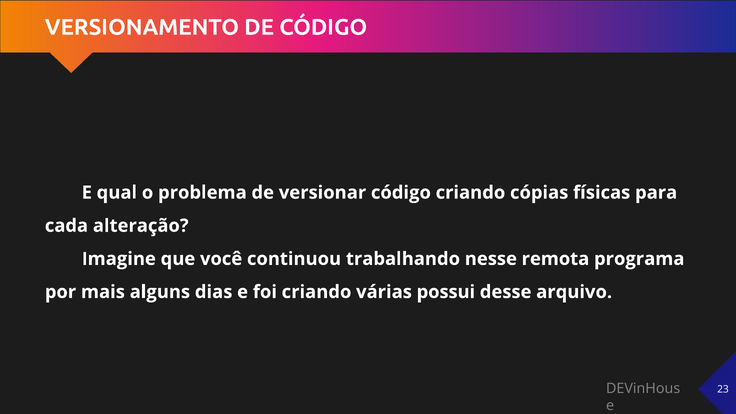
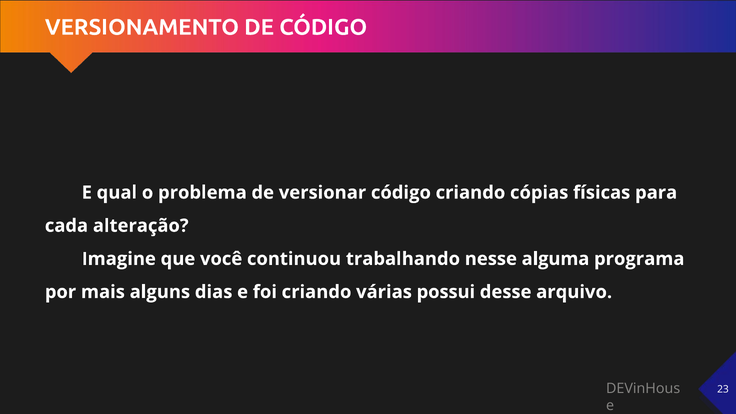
remota: remota -> alguma
